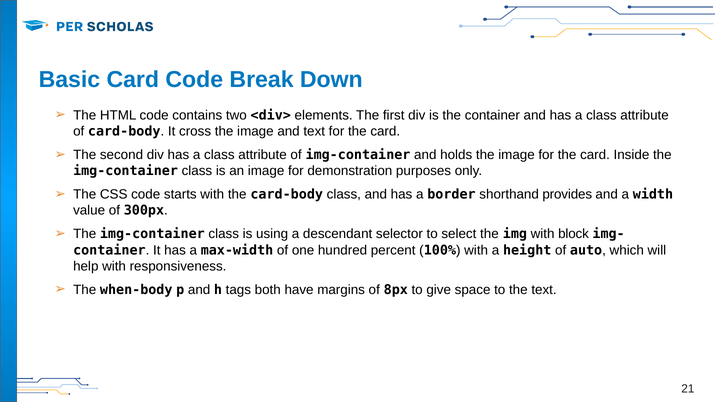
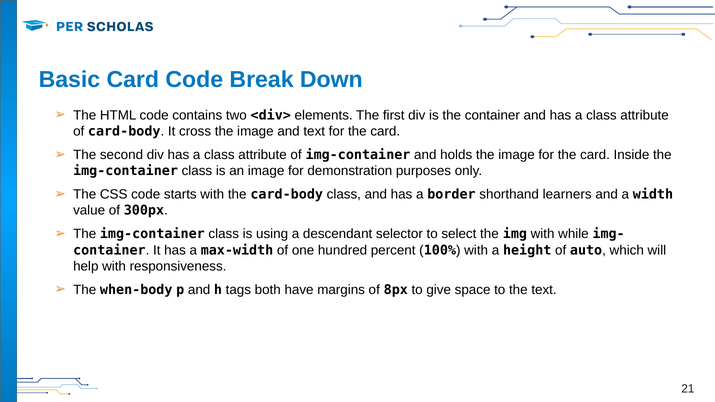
provides: provides -> learners
block: block -> while
